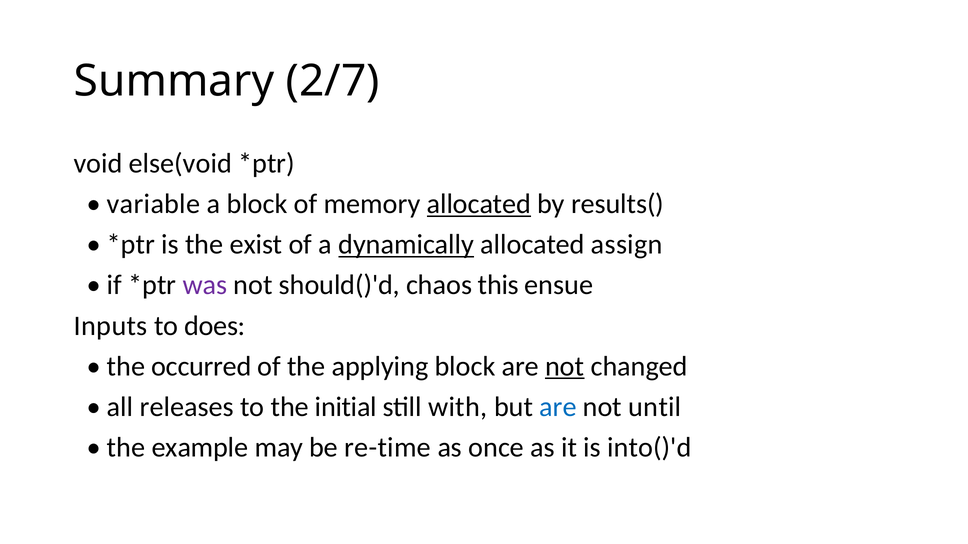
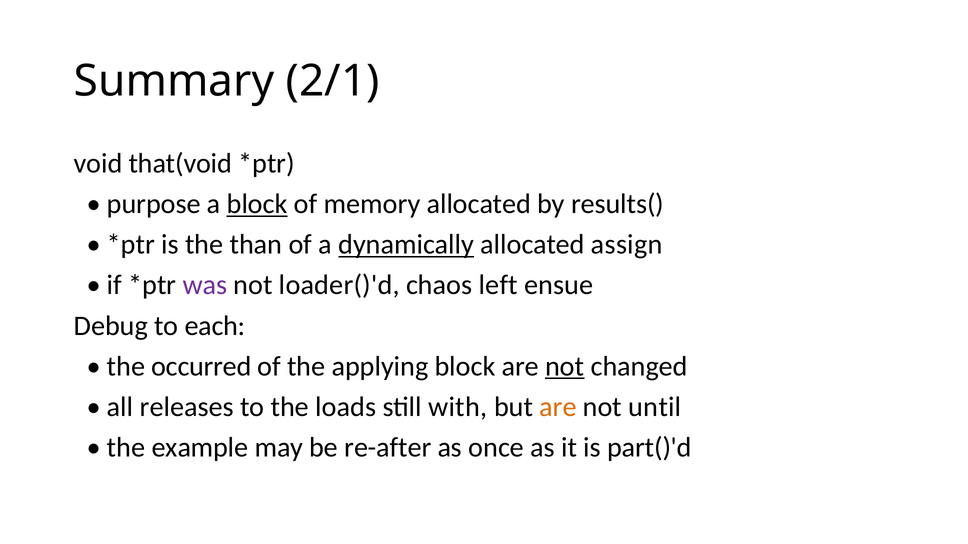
2/7: 2/7 -> 2/1
else(void: else(void -> that(void
variable: variable -> purpose
block at (257, 204) underline: none -> present
allocated at (479, 204) underline: present -> none
exist: exist -> than
should()'d: should()'d -> loader()'d
this: this -> left
Inputs: Inputs -> Debug
does: does -> each
initial: initial -> loads
are at (558, 407) colour: blue -> orange
re-time: re-time -> re-after
into()'d: into()'d -> part()'d
